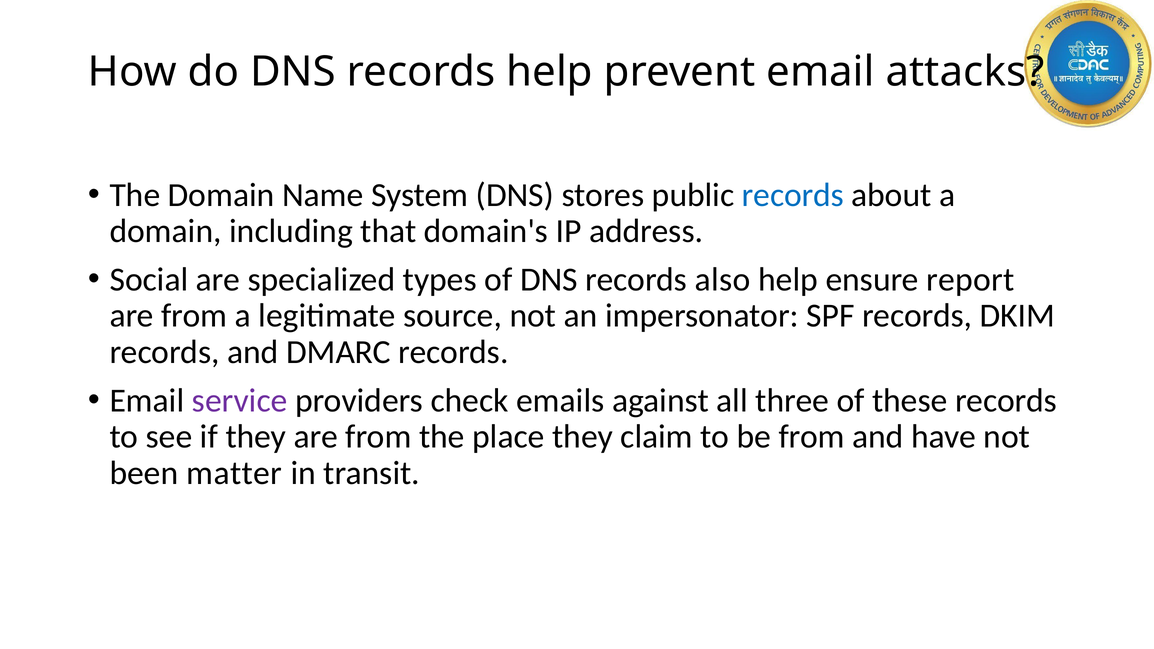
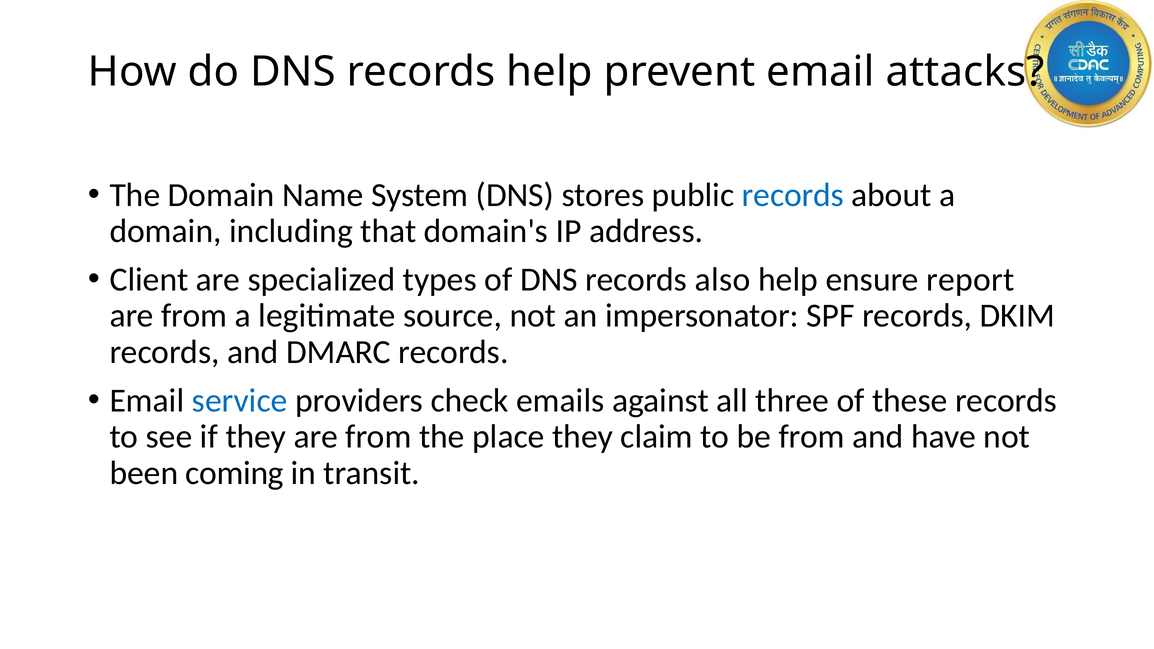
Social: Social -> Client
service colour: purple -> blue
matter: matter -> coming
